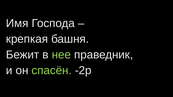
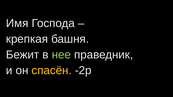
спасён colour: light green -> yellow
